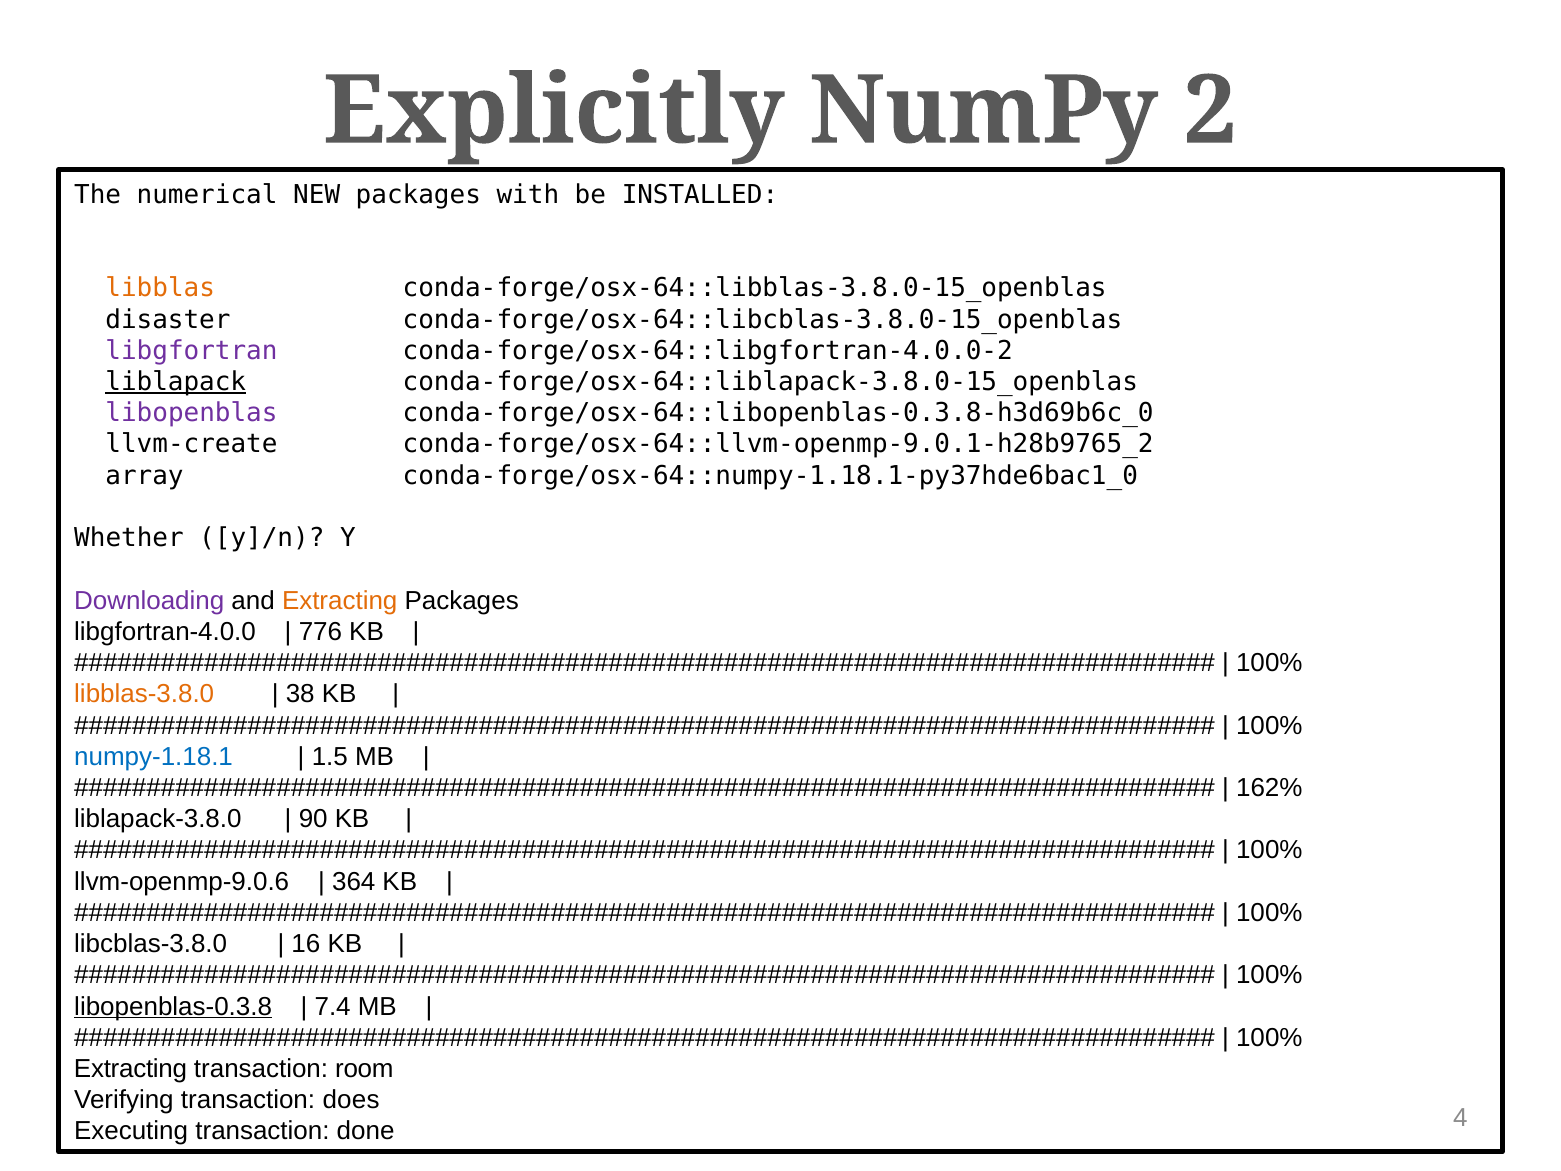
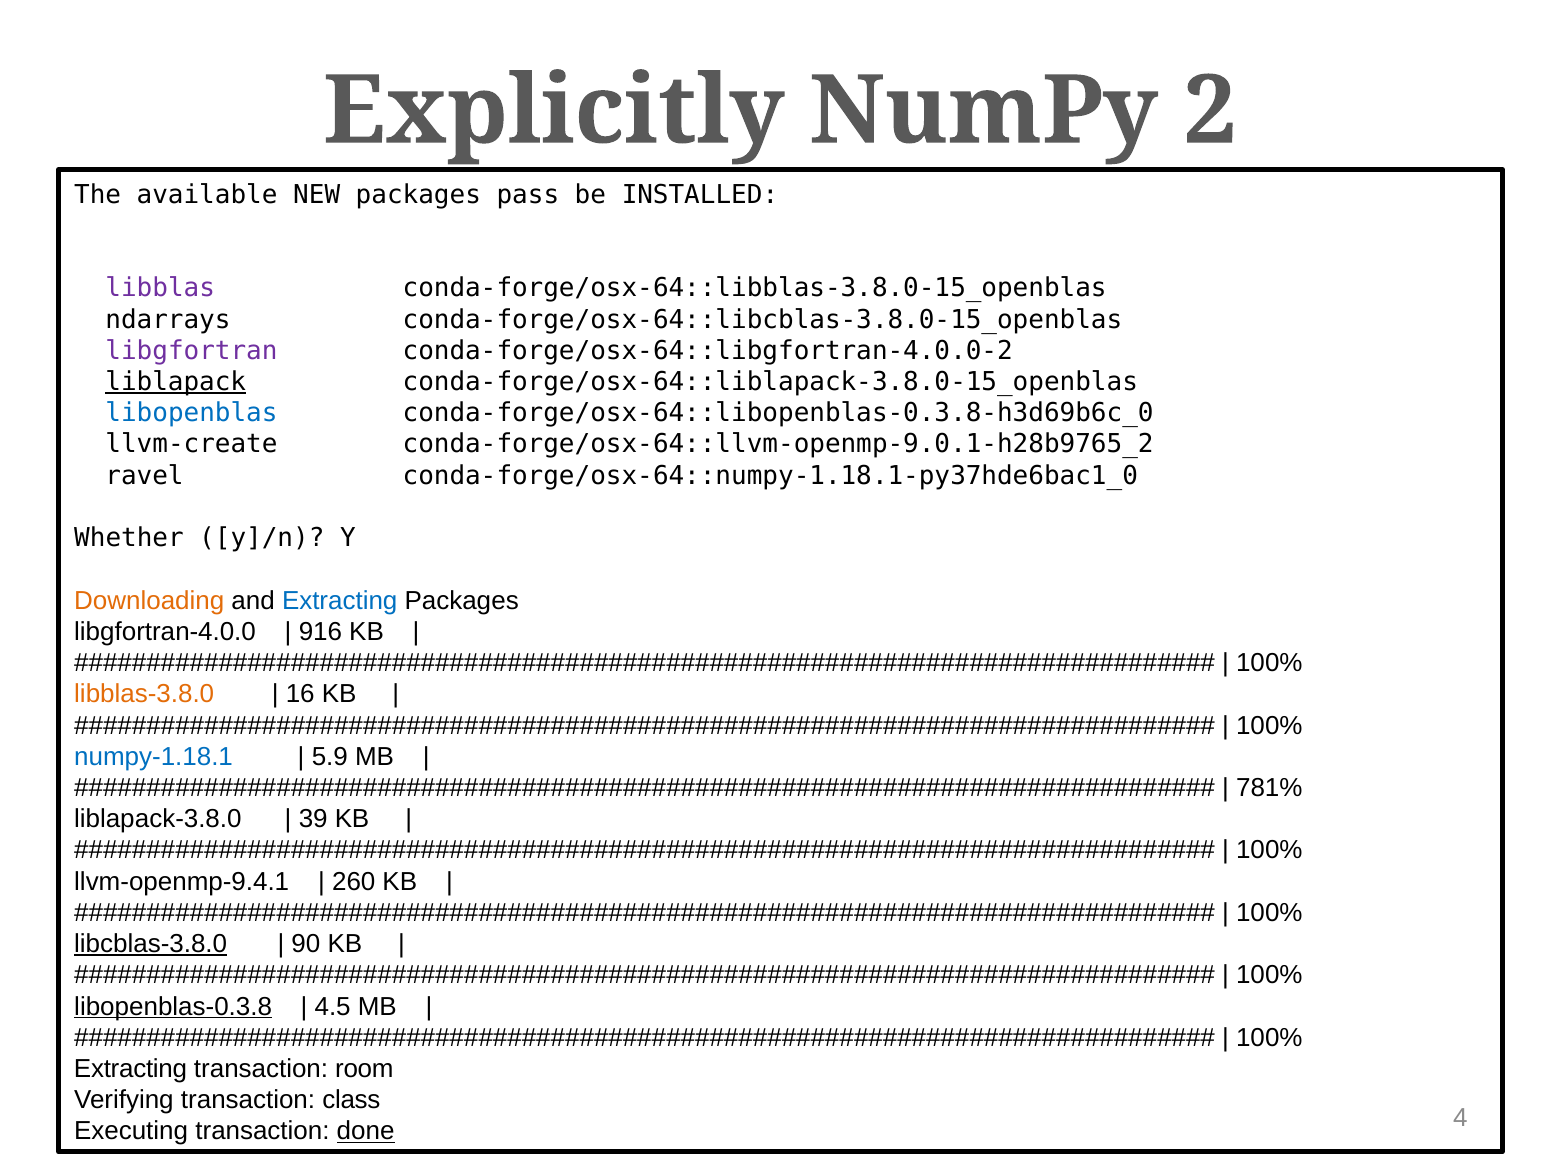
numerical: numerical -> available
with: with -> pass
libblas colour: orange -> purple
disaster: disaster -> ndarrays
libopenblas colour: purple -> blue
array: array -> ravel
Downloading colour: purple -> orange
Extracting at (340, 600) colour: orange -> blue
776: 776 -> 916
38: 38 -> 16
1.5: 1.5 -> 5.9
162%: 162% -> 781%
90: 90 -> 39
llvm-openmp-9.0.6: llvm-openmp-9.0.6 -> llvm-openmp-9.4.1
364: 364 -> 260
libcblas-3.8.0 underline: none -> present
16: 16 -> 90
7.4: 7.4 -> 4.5
does: does -> class
done underline: none -> present
